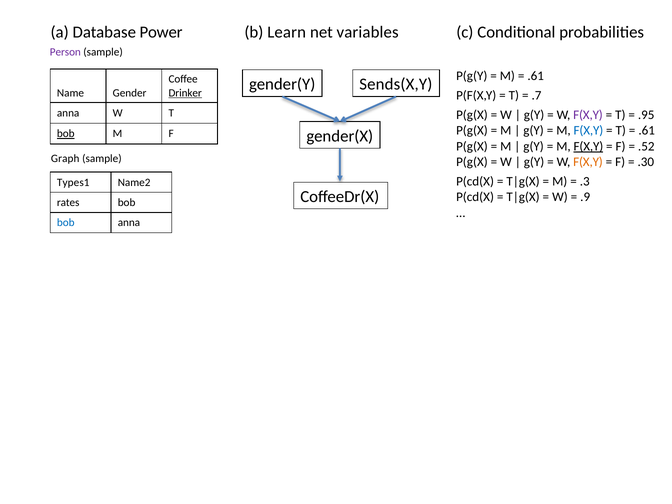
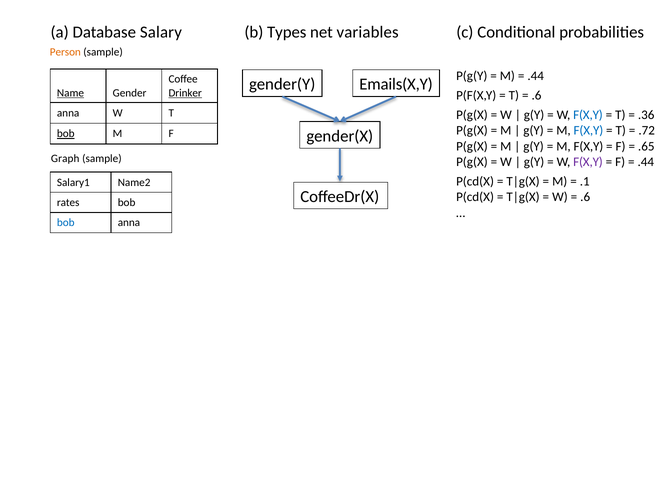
Power: Power -> Salary
Learn: Learn -> Types
Person colour: purple -> orange
.61 at (536, 76): .61 -> .44
Sends(X,Y: Sends(X,Y -> Emails(X,Y
Name underline: none -> present
.7 at (536, 95): .7 -> .6
F(X,Y at (588, 115) colour: purple -> blue
.95: .95 -> .36
.61 at (647, 131): .61 -> .72
F(X,Y at (588, 146) underline: present -> none
.52: .52 -> .65
F(X,Y at (588, 162) colour: orange -> purple
.30 at (646, 162): .30 -> .44
.3: .3 -> .1
Types1: Types1 -> Salary1
.9 at (585, 197): .9 -> .6
